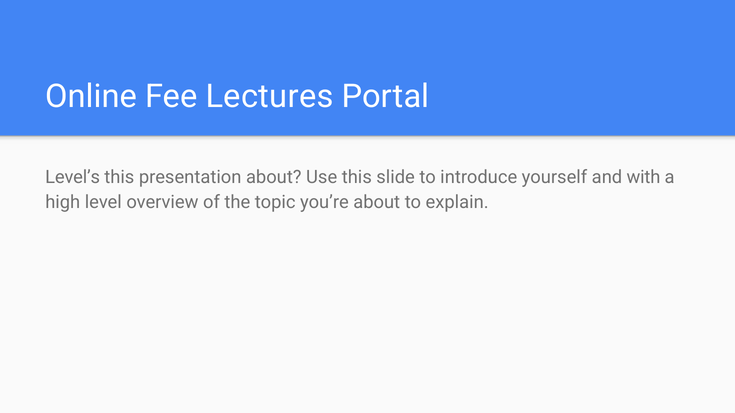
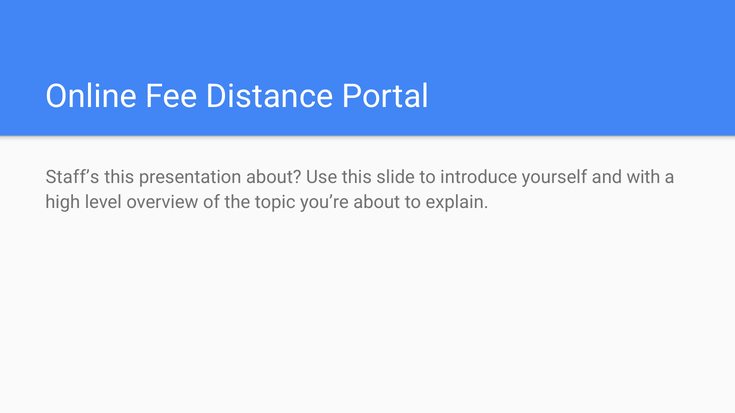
Lectures: Lectures -> Distance
Level’s: Level’s -> Staff’s
